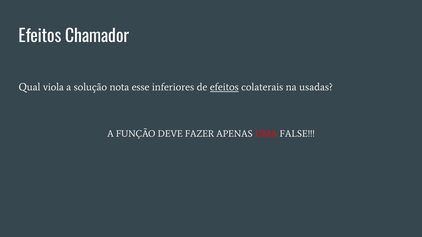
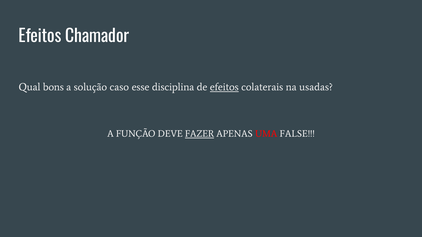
viola: viola -> bons
nota: nota -> caso
inferiores: inferiores -> disciplina
FAZER underline: none -> present
